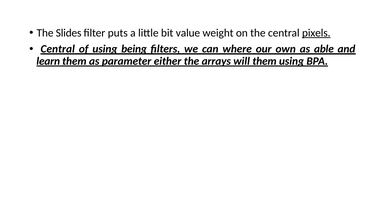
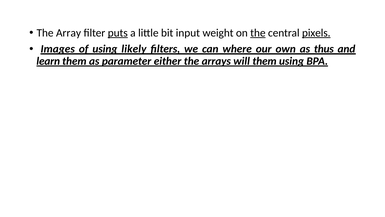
Slides: Slides -> Array
puts underline: none -> present
value: value -> input
the at (258, 33) underline: none -> present
Central at (58, 49): Central -> Images
being: being -> likely
able: able -> thus
